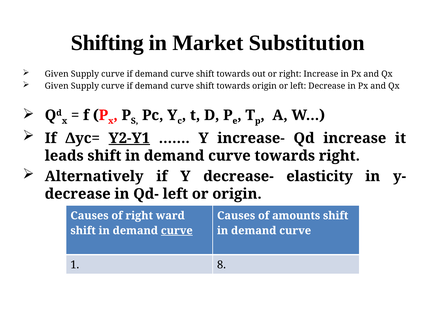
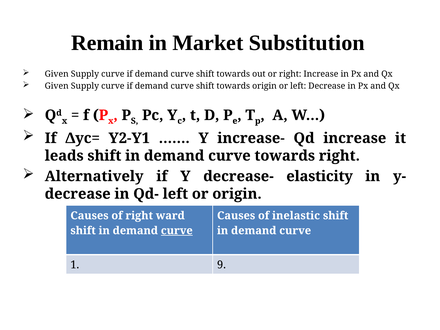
Shifting: Shifting -> Remain
Y2-Y1 underline: present -> none
amounts: amounts -> inelastic
8: 8 -> 9
